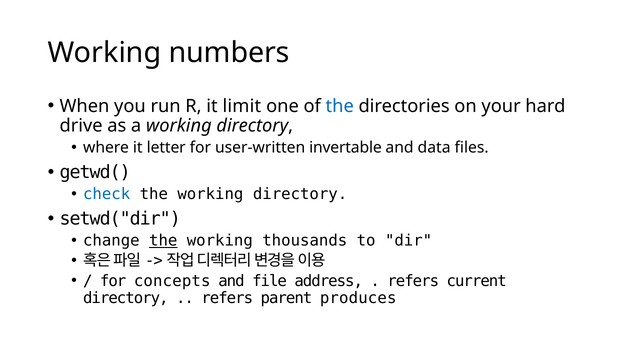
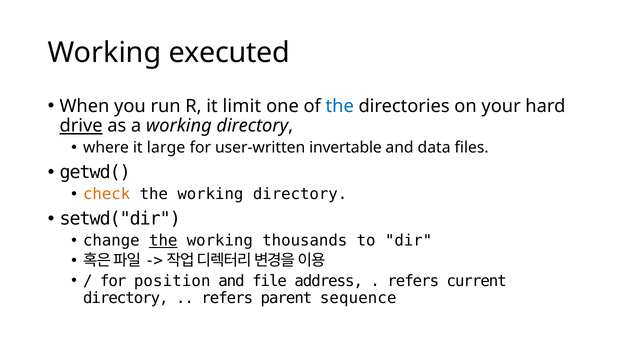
numbers: numbers -> executed
drive underline: none -> present
letter: letter -> large
check colour: blue -> orange
concepts: concepts -> position
produces: produces -> sequence
